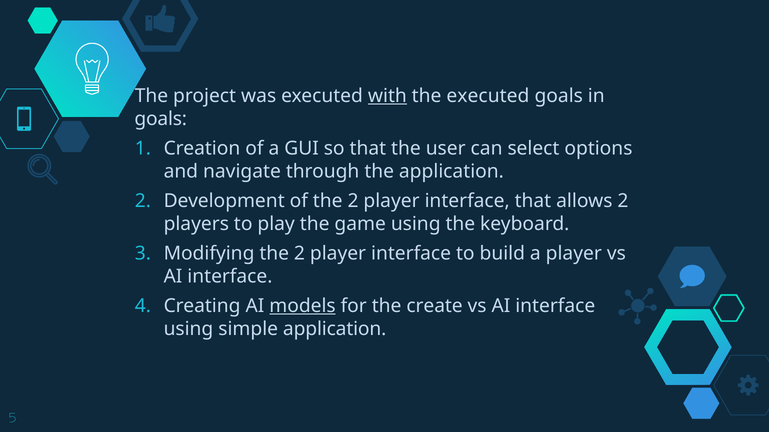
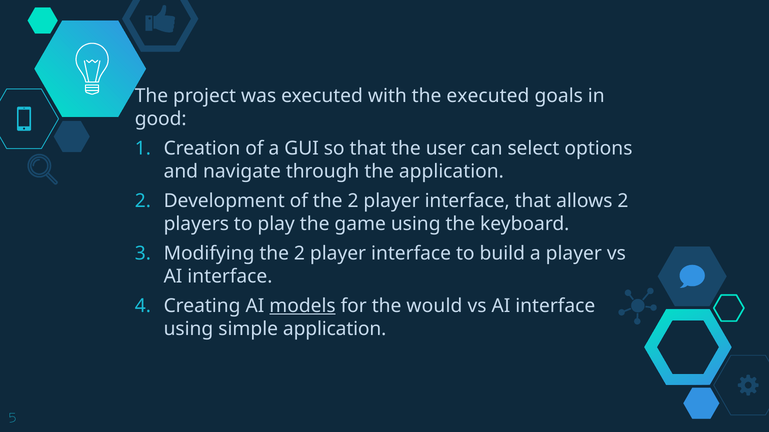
with underline: present -> none
goals at (161, 119): goals -> good
create: create -> would
